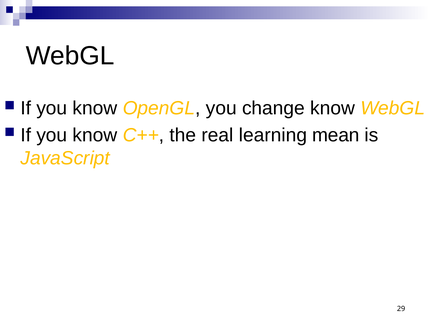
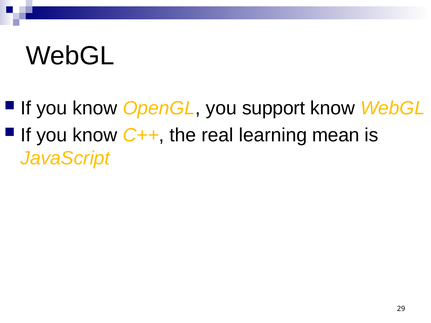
change: change -> support
